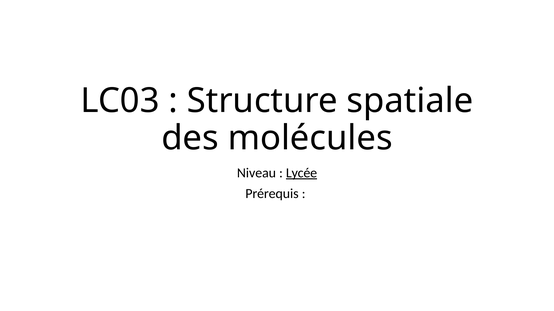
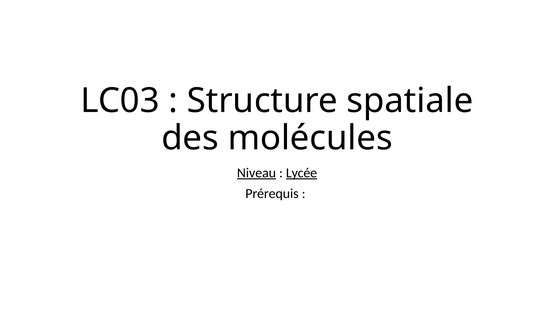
Niveau underline: none -> present
